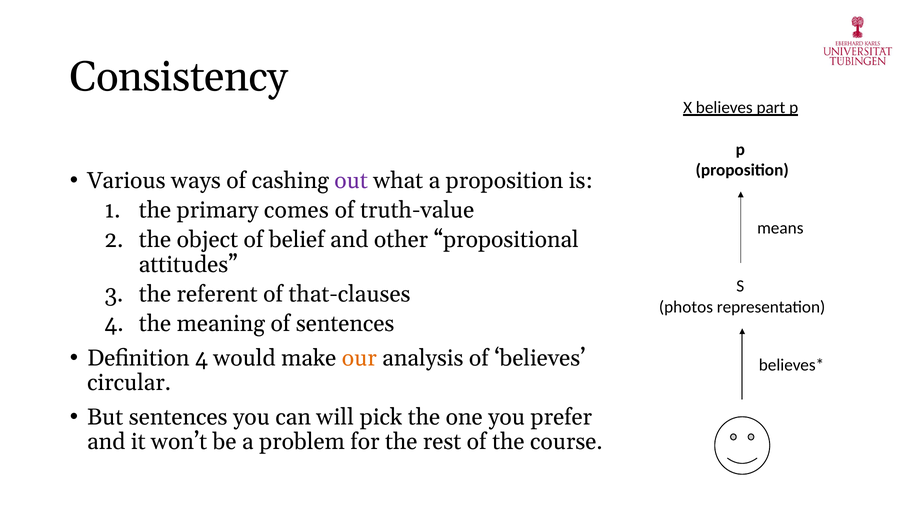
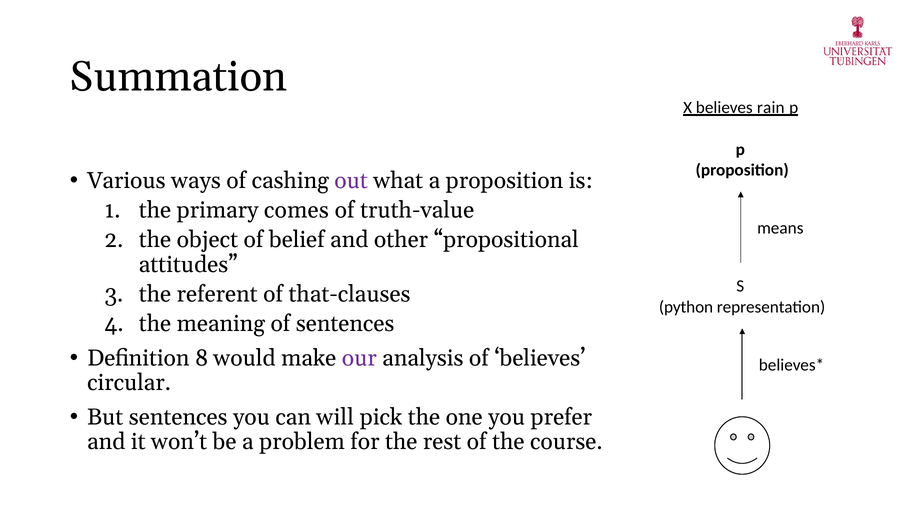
Consistency: Consistency -> Summation
part: part -> rain
photos: photos -> python
Definition 4: 4 -> 8
our colour: orange -> purple
